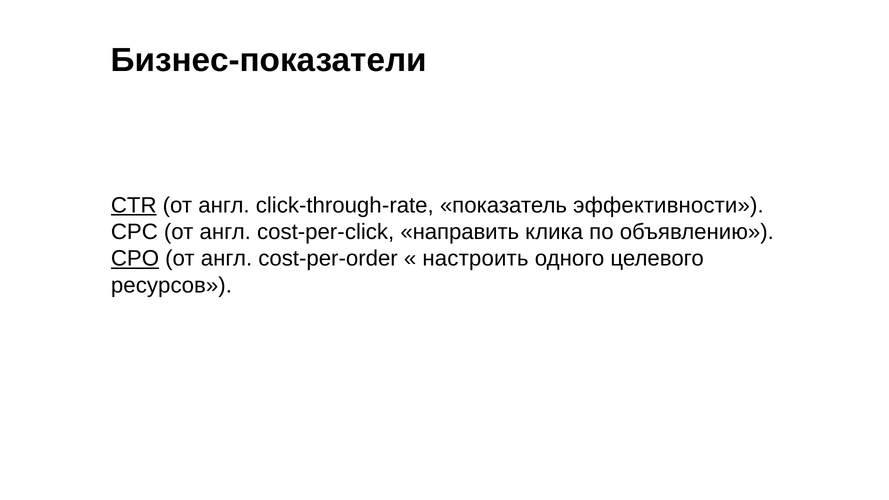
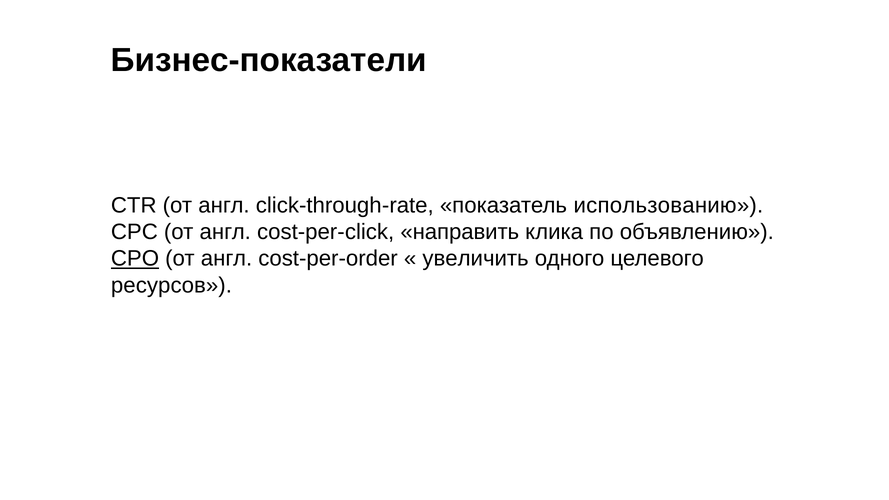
CTR underline: present -> none
эффективности: эффективности -> использованию
настроить: настроить -> увеличить
